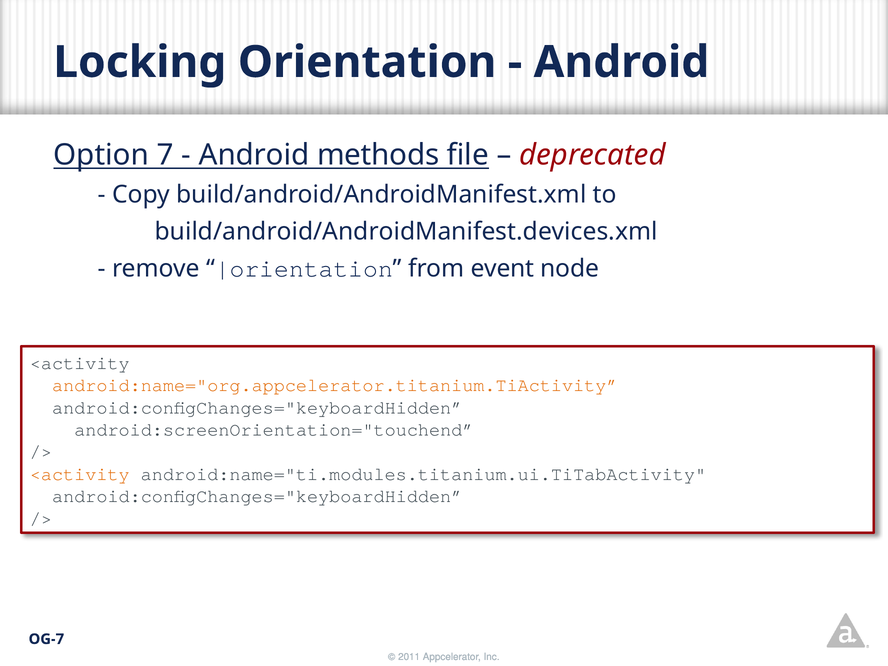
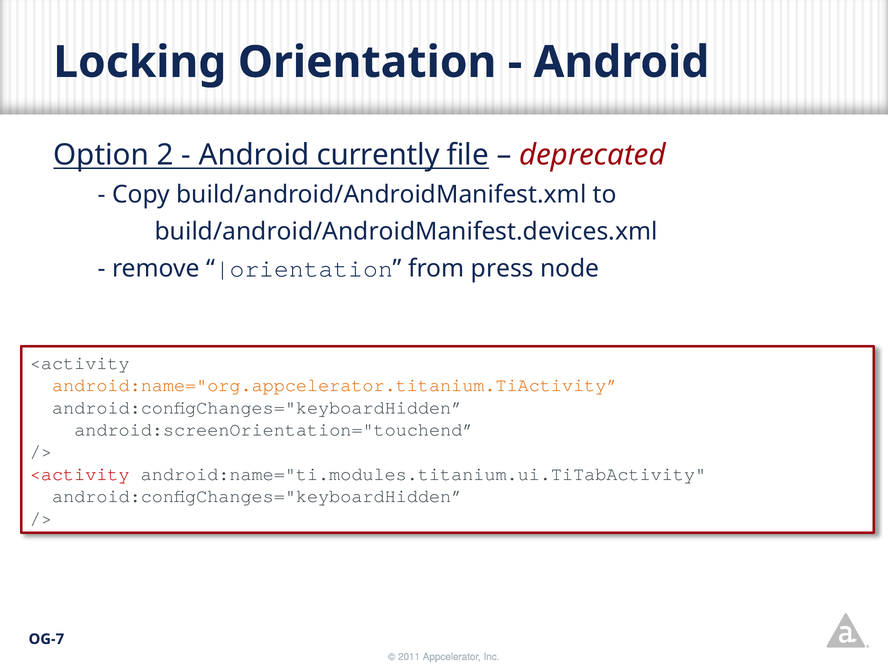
7: 7 -> 2
methods: methods -> currently
event: event -> press
<activity at (80, 474) colour: orange -> red
